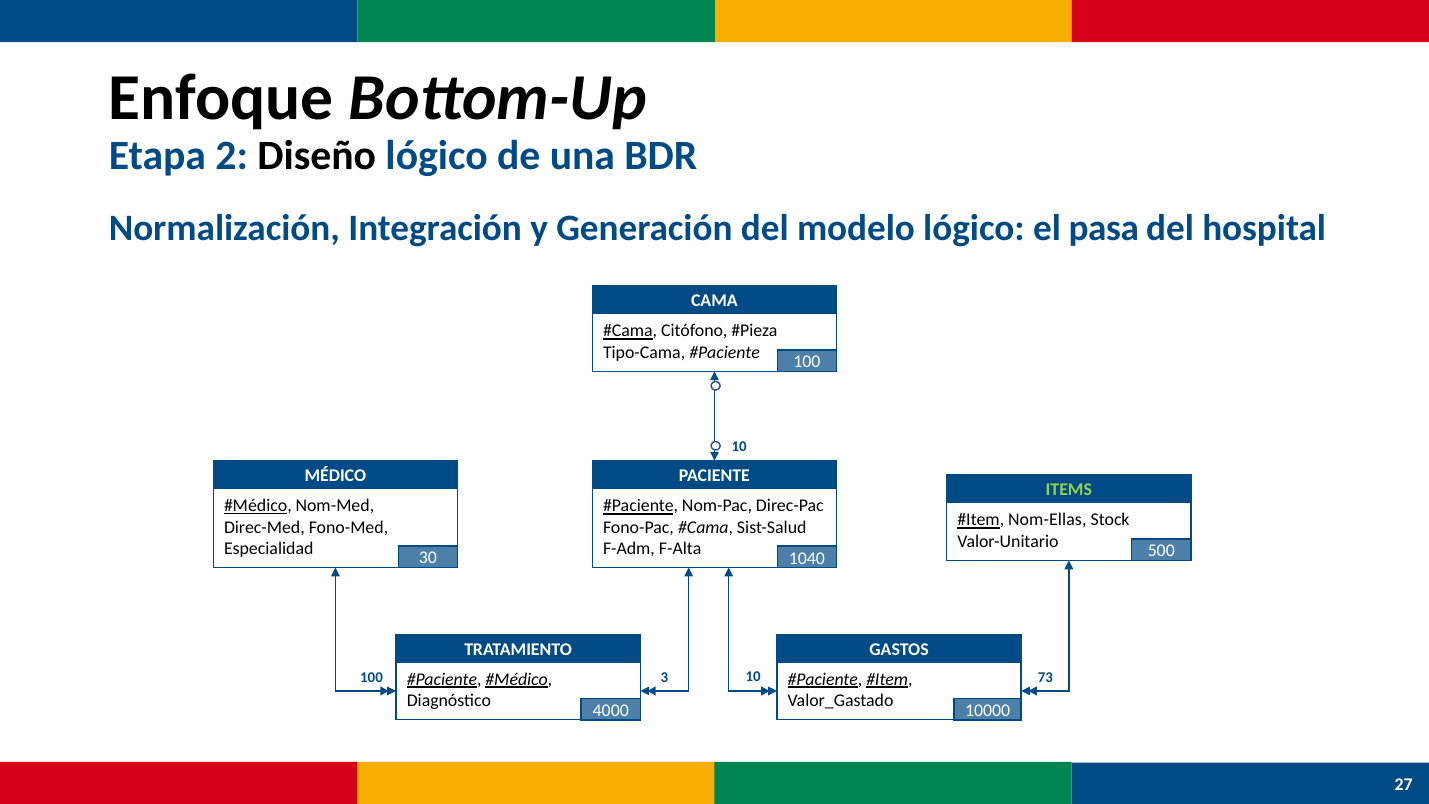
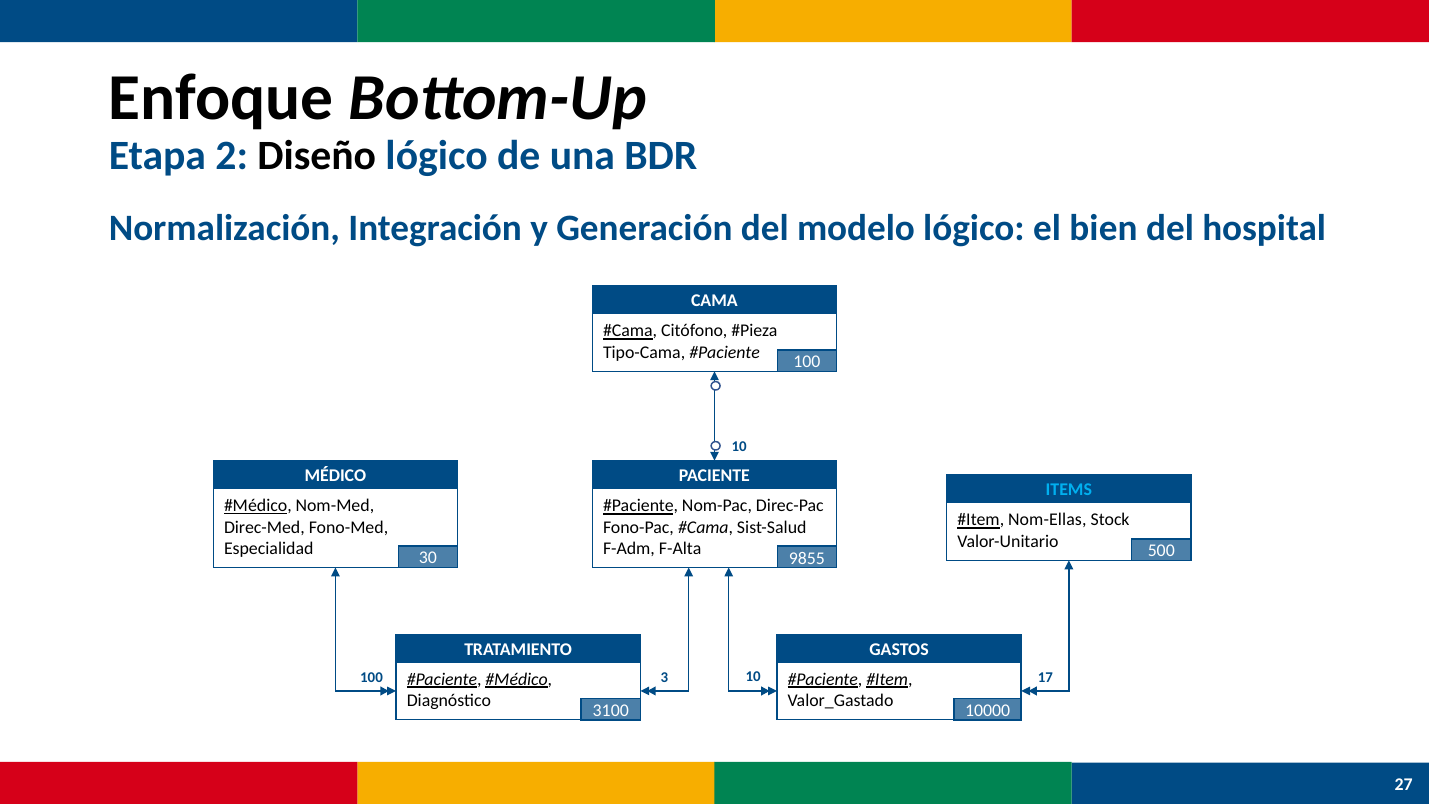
pasa: pasa -> bien
ITEMS colour: light green -> light blue
1040: 1040 -> 9855
73: 73 -> 17
4000: 4000 -> 3100
